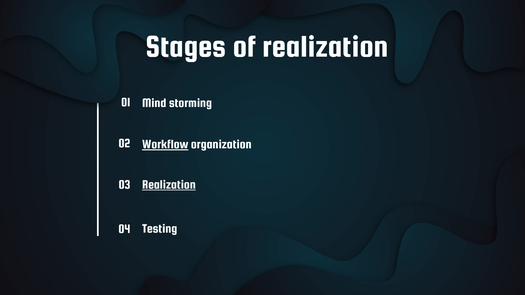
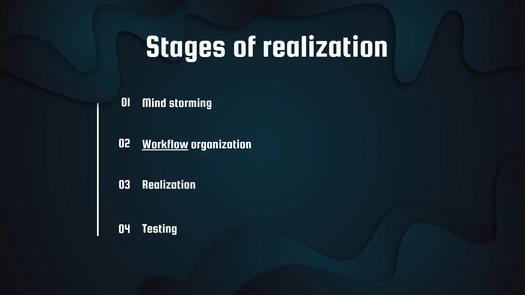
Realization at (169, 185) underline: present -> none
